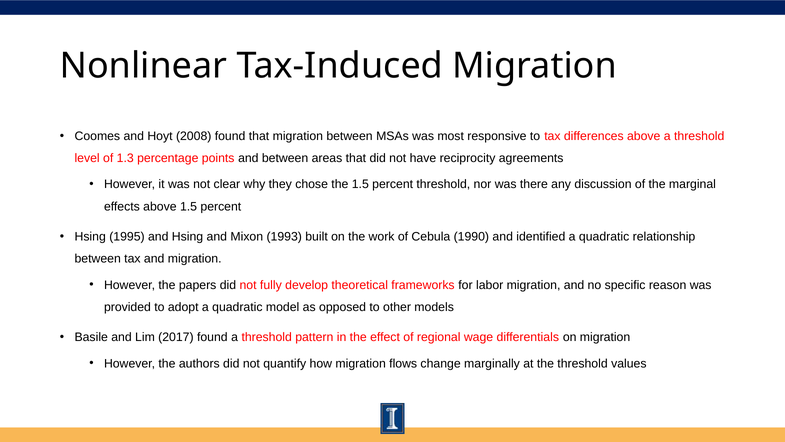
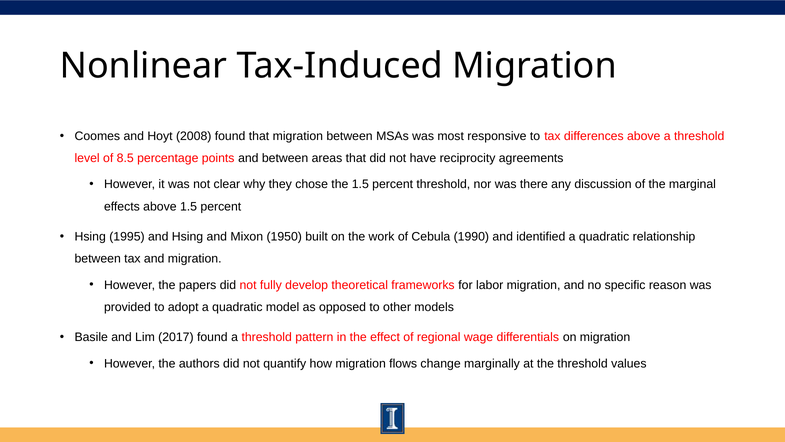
1.3: 1.3 -> 8.5
1993: 1993 -> 1950
